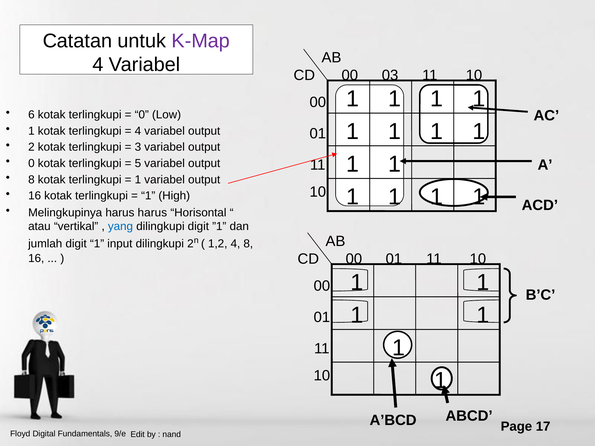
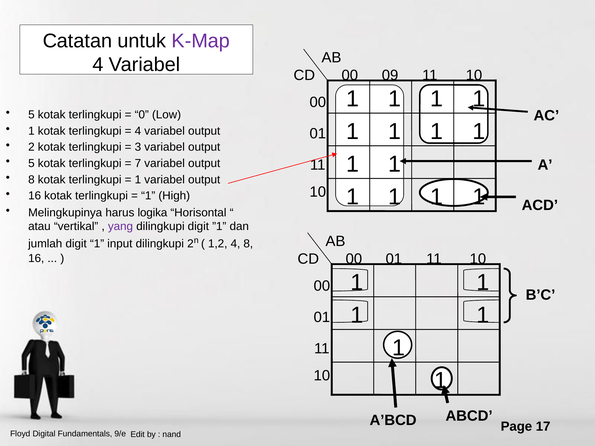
03: 03 -> 09
6 at (31, 115): 6 -> 5
0 at (31, 163): 0 -> 5
5: 5 -> 7
harus harus: harus -> logika
yang colour: blue -> purple
